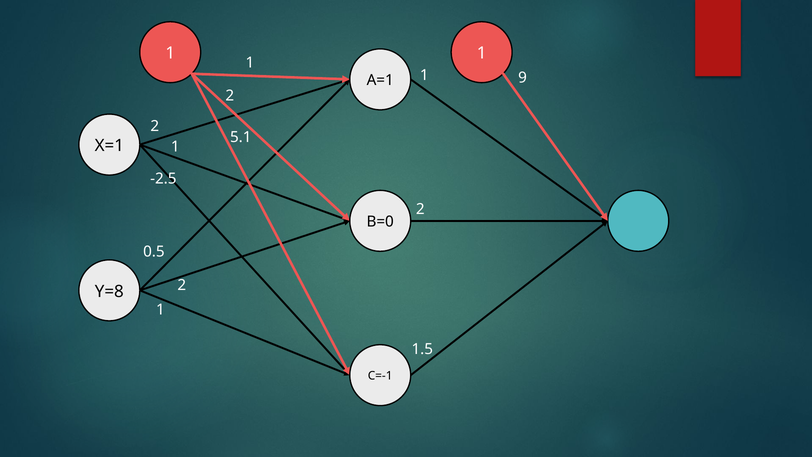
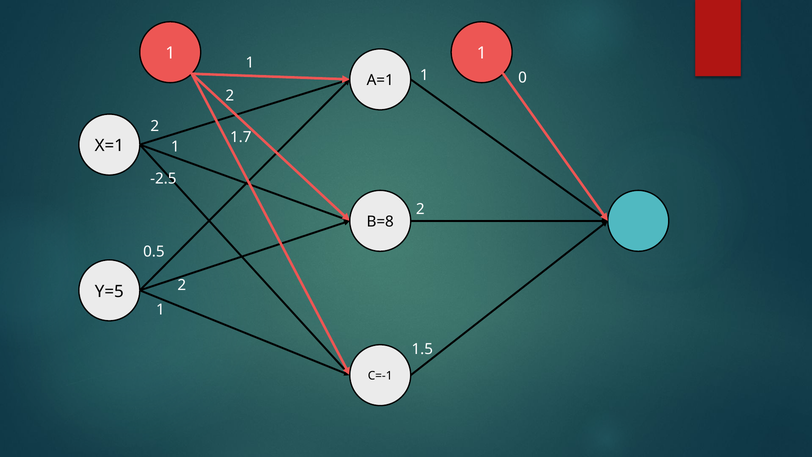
9: 9 -> 0
5.1: 5.1 -> 1.7
B=0: B=0 -> B=8
Y=8: Y=8 -> Y=5
